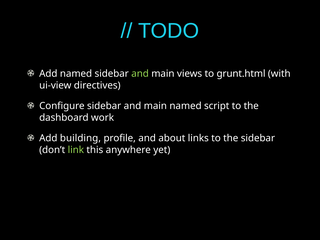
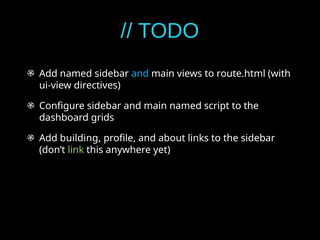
and at (140, 74) colour: light green -> light blue
grunt.html: grunt.html -> route.html
work: work -> grids
